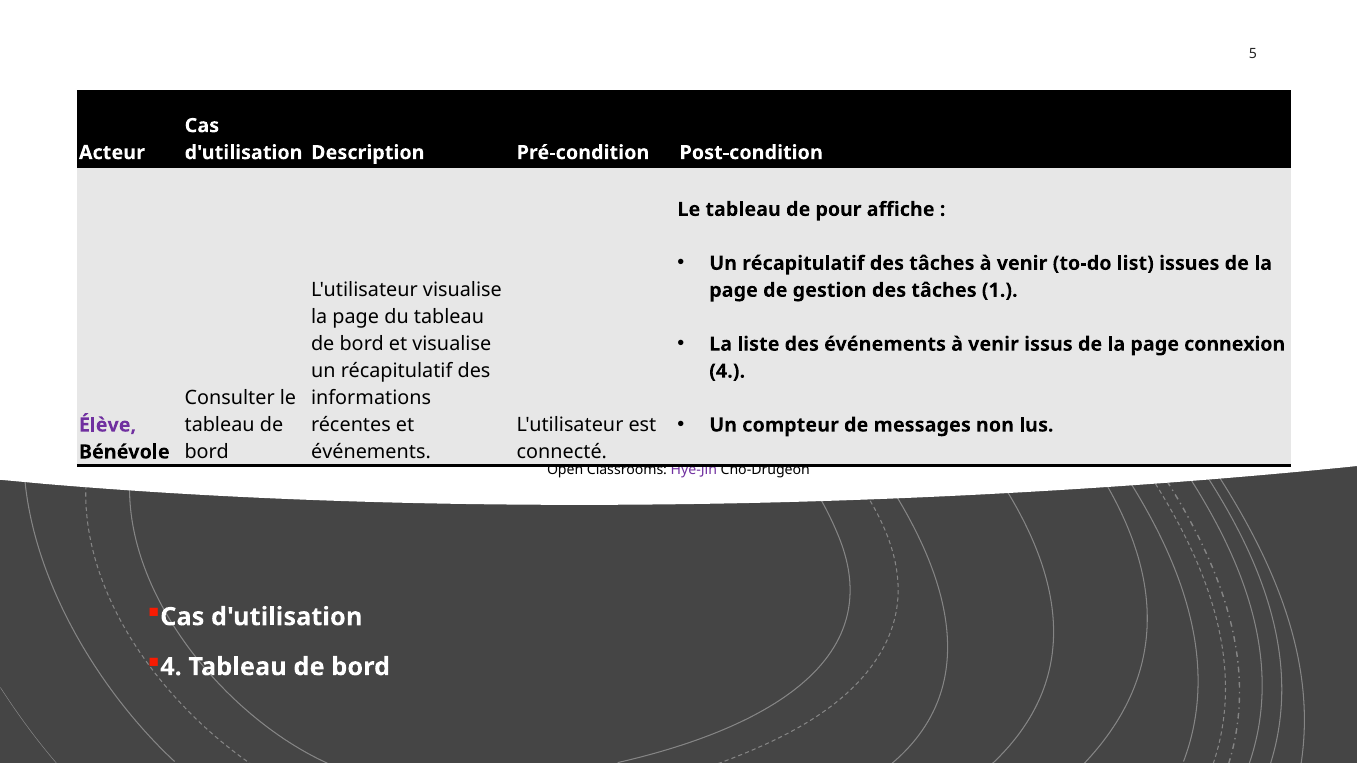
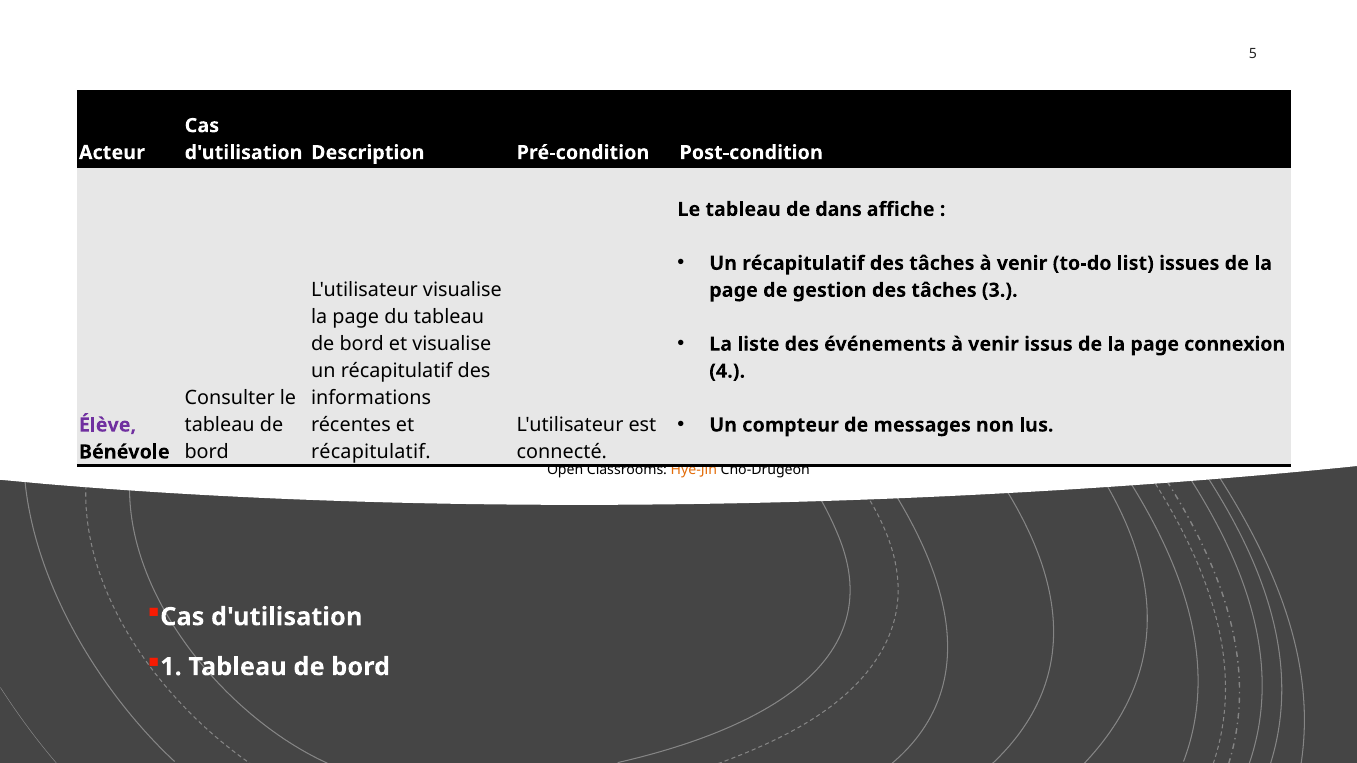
pour: pour -> dans
1: 1 -> 3
événements at (371, 452): événements -> récapitulatif
Hye-Jin colour: purple -> orange
4 at (171, 667): 4 -> 1
